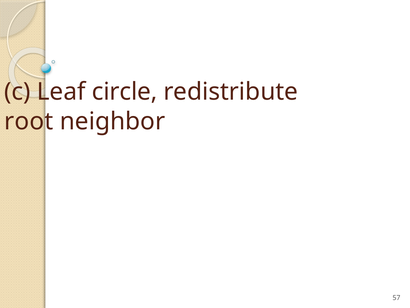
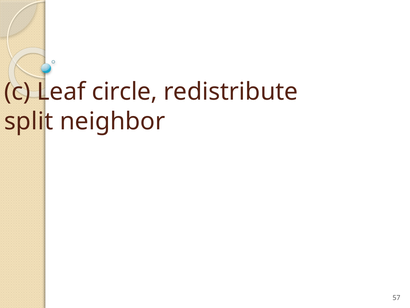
root: root -> split
